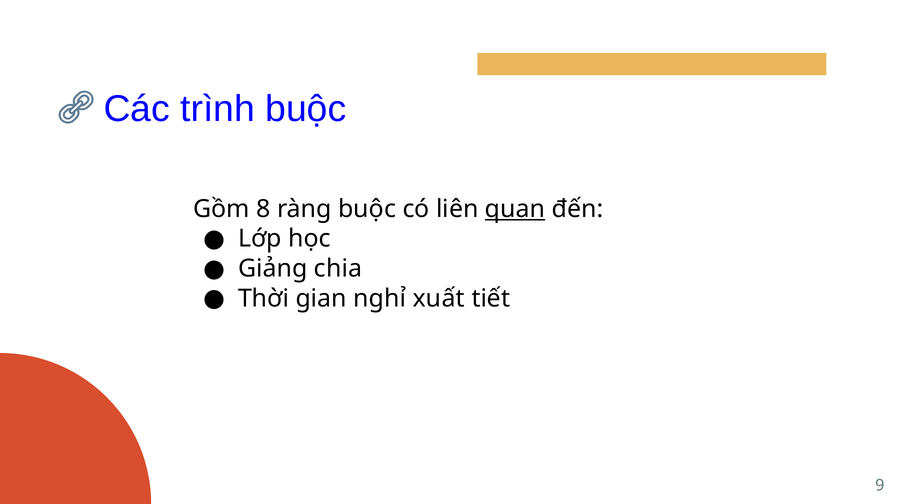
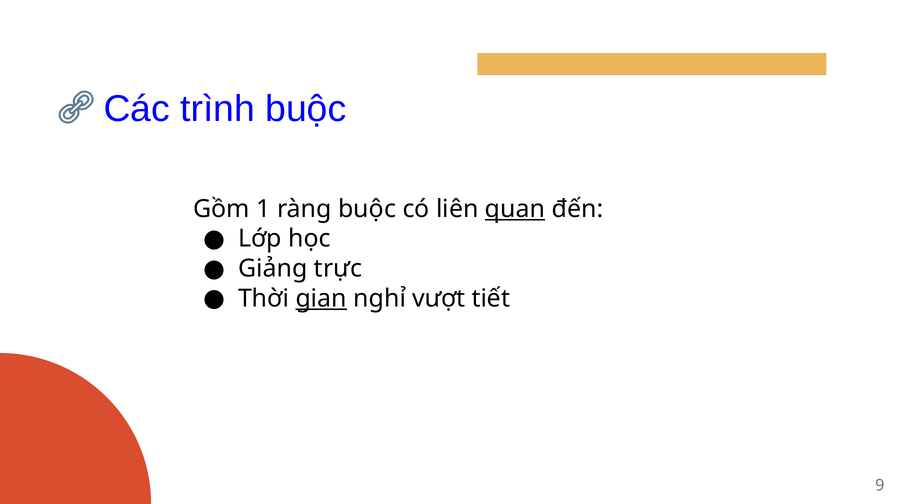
8: 8 -> 1
chia: chia -> trực
gian underline: none -> present
xuất: xuất -> vượt
